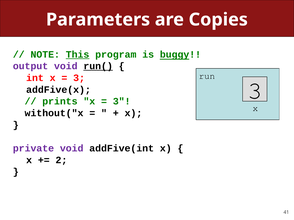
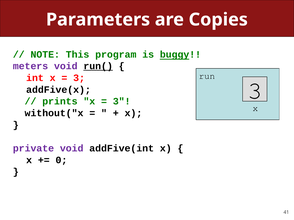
This underline: present -> none
output: output -> meters
2: 2 -> 0
